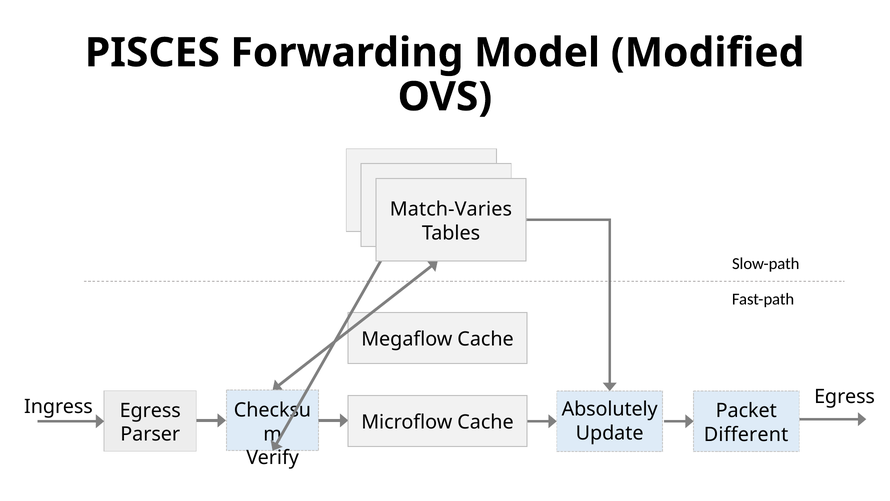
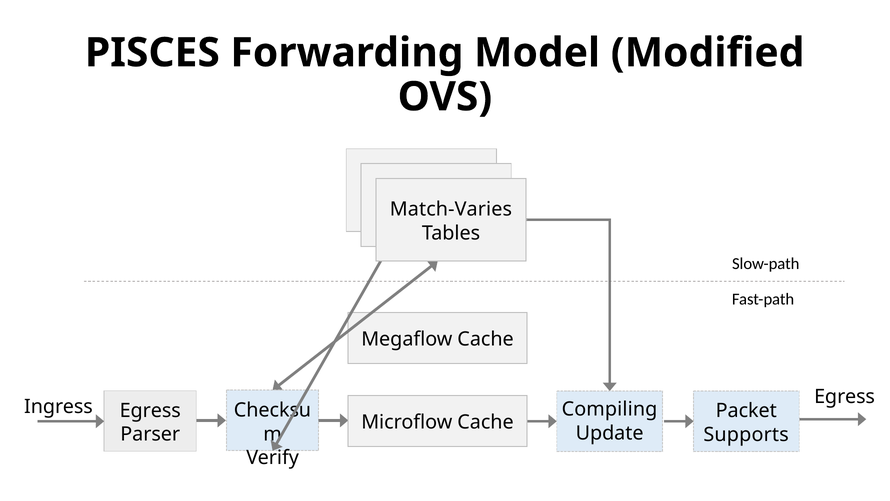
Absolutely: Absolutely -> Compiling
Different: Different -> Supports
